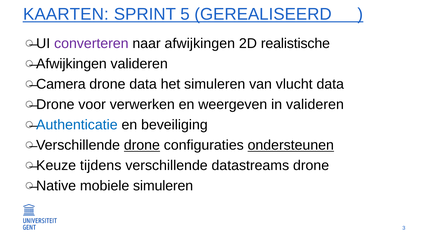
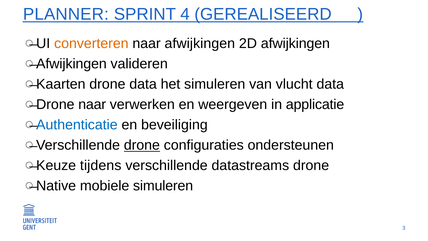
KAARTEN: KAARTEN -> PLANNER
5: 5 -> 4
converteren colour: purple -> orange
2D realistische: realistische -> afwijkingen
Camera: Camera -> Kaarten
Drone voor: voor -> naar
in valideren: valideren -> applicatie
ondersteunen underline: present -> none
